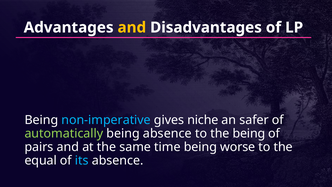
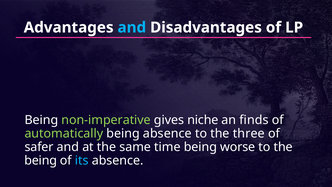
and at (132, 27) colour: yellow -> light blue
non-imperative colour: light blue -> light green
safer: safer -> finds
the being: being -> three
pairs: pairs -> safer
equal at (41, 160): equal -> being
